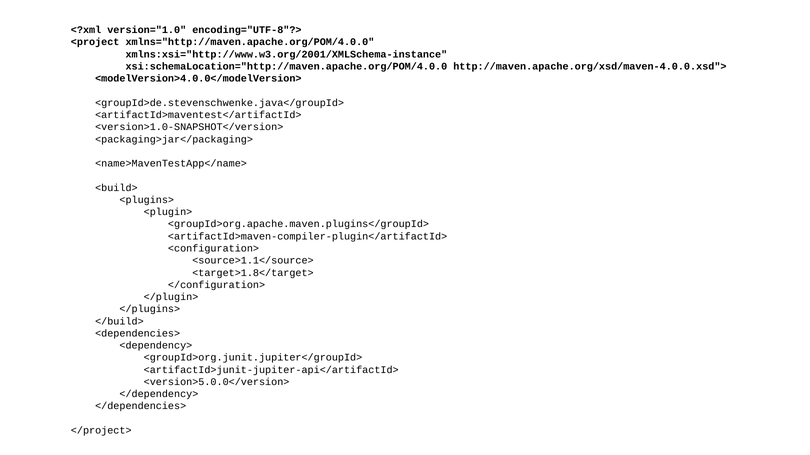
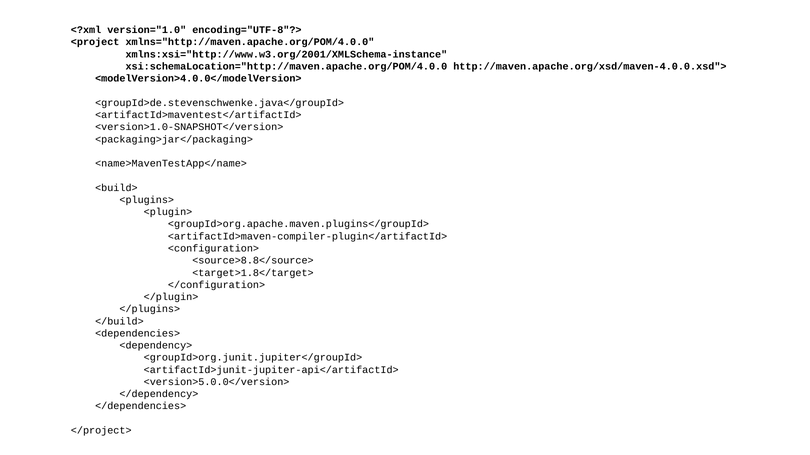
<source>1.1</source>: <source>1.1</source> -> <source>8.8</source>
